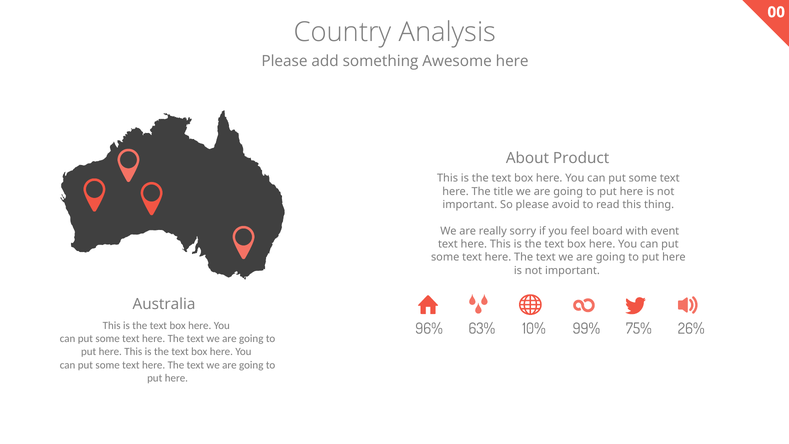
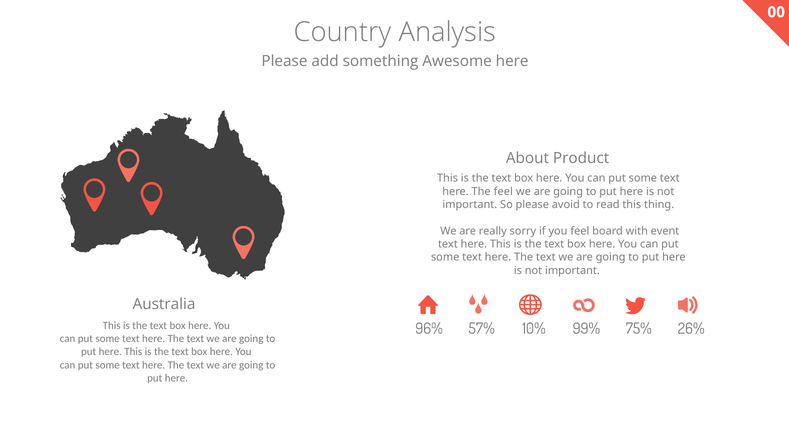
The title: title -> feel
63%: 63% -> 57%
